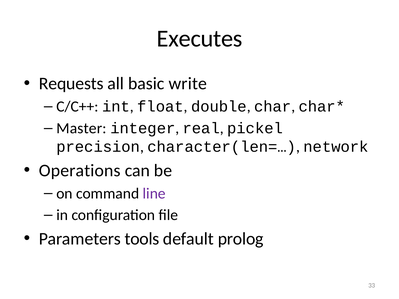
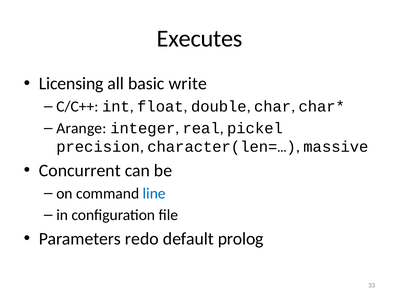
Requests: Requests -> Licensing
Master: Master -> Arange
network: network -> massive
Operations: Operations -> Concurrent
line colour: purple -> blue
tools: tools -> redo
